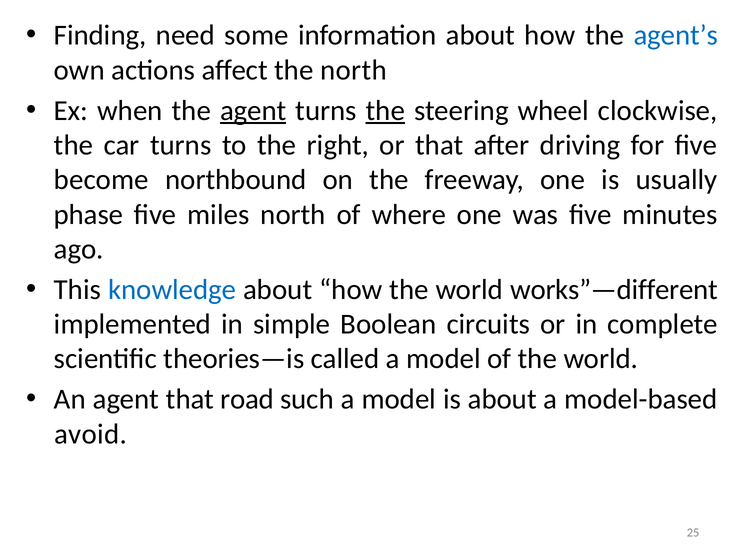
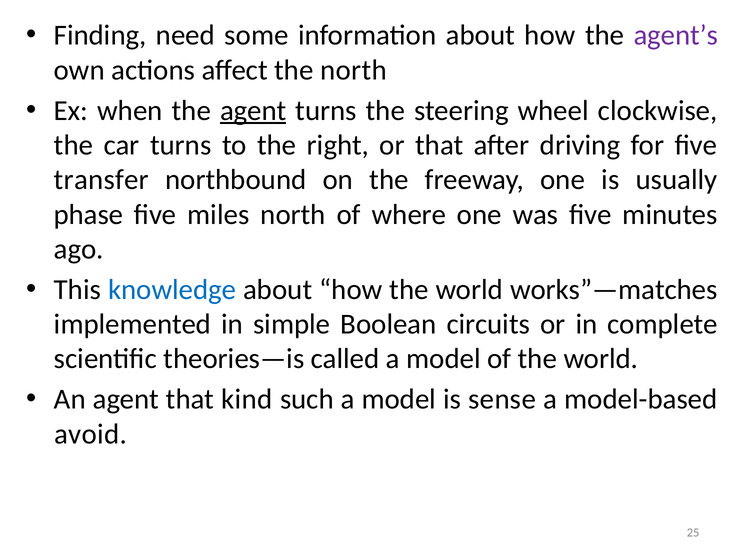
agent’s colour: blue -> purple
the at (385, 111) underline: present -> none
become: become -> transfer
works”—different: works”—different -> works”—matches
road: road -> kind
is about: about -> sense
